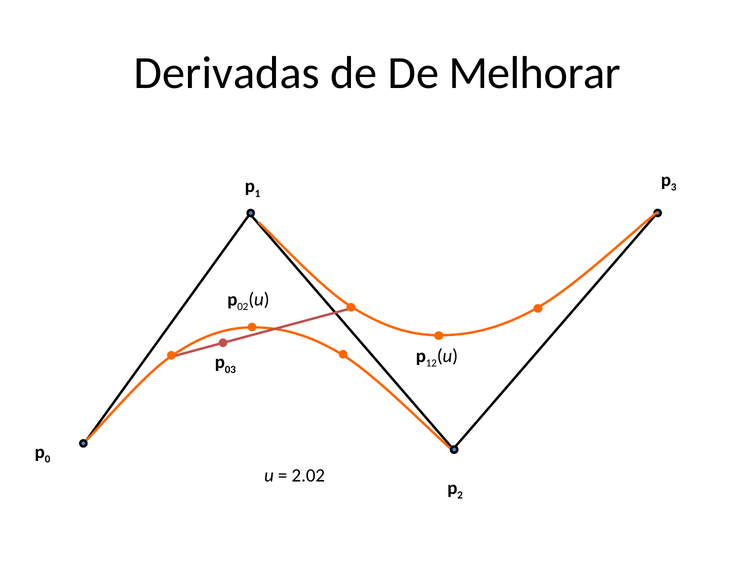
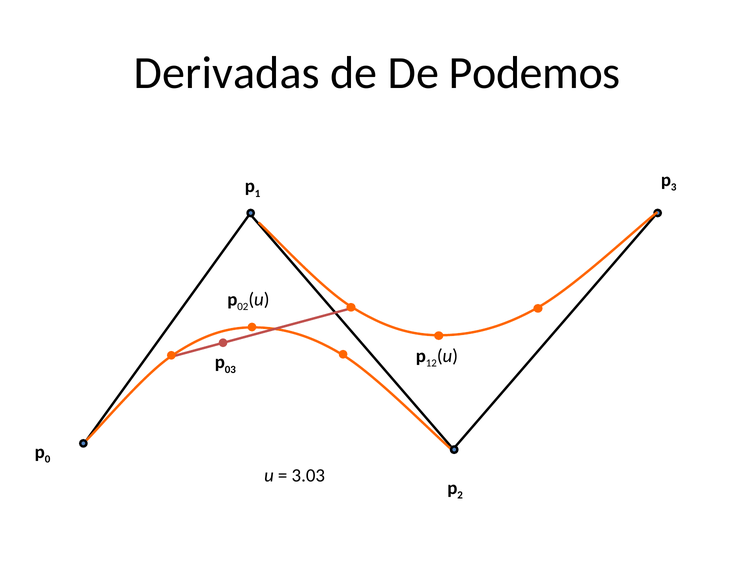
Melhorar: Melhorar -> Podemos
2.02: 2.02 -> 3.03
